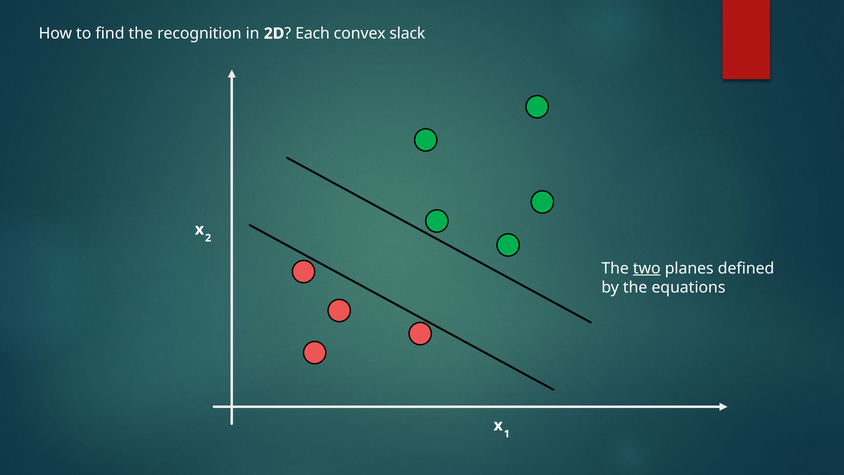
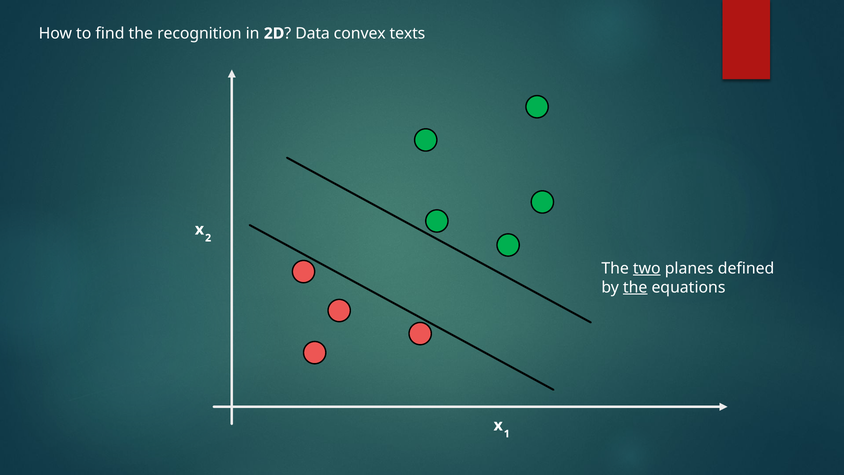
Each: Each -> Data
slack: slack -> texts
the at (635, 287) underline: none -> present
